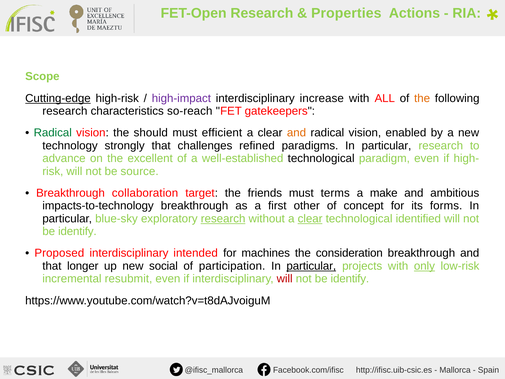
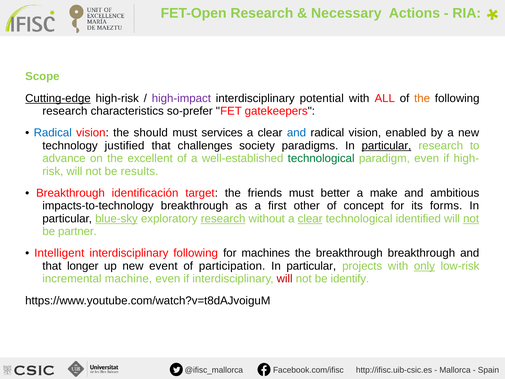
Properties: Properties -> Necessary
increase: increase -> potential
so-reach: so-reach -> so-prefer
Radical at (53, 133) colour: green -> blue
efficient: efficient -> services
and at (297, 133) colour: orange -> blue
strongly: strongly -> justified
refined: refined -> society
particular at (386, 146) underline: none -> present
technological at (321, 158) colour: black -> green
source: source -> results
collaboration: collaboration -> identificación
terms: terms -> better
blue-sky underline: none -> present
not at (471, 218) underline: none -> present
identify at (77, 231): identify -> partner
Proposed: Proposed -> Intelligent
interdisciplinary intended: intended -> following
the consideration: consideration -> breakthrough
social: social -> event
particular at (311, 266) underline: present -> none
resubmit: resubmit -> machine
